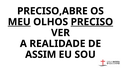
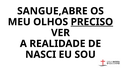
PRECISO,ABRE: PRECISO,ABRE -> SANGUE,ABRE
MEU underline: present -> none
ASSIM: ASSIM -> NASCI
